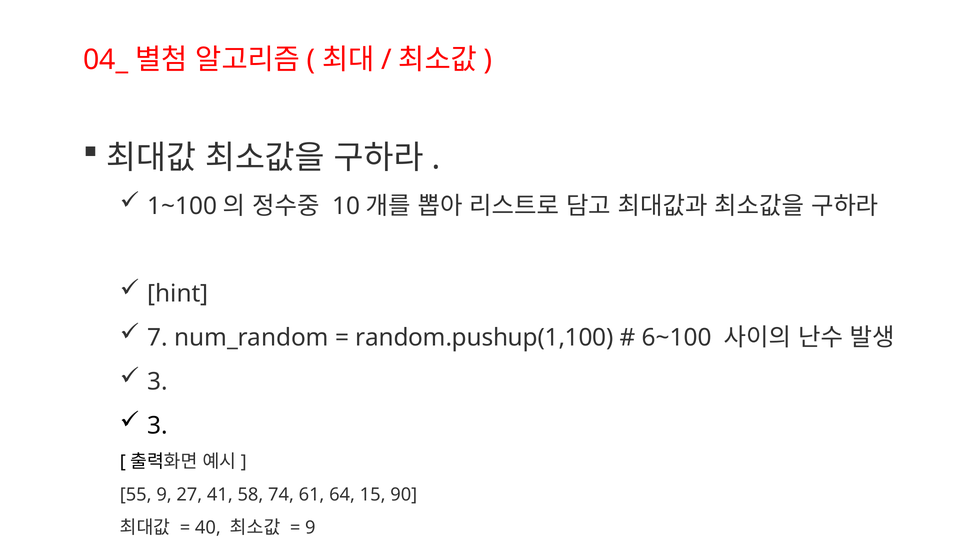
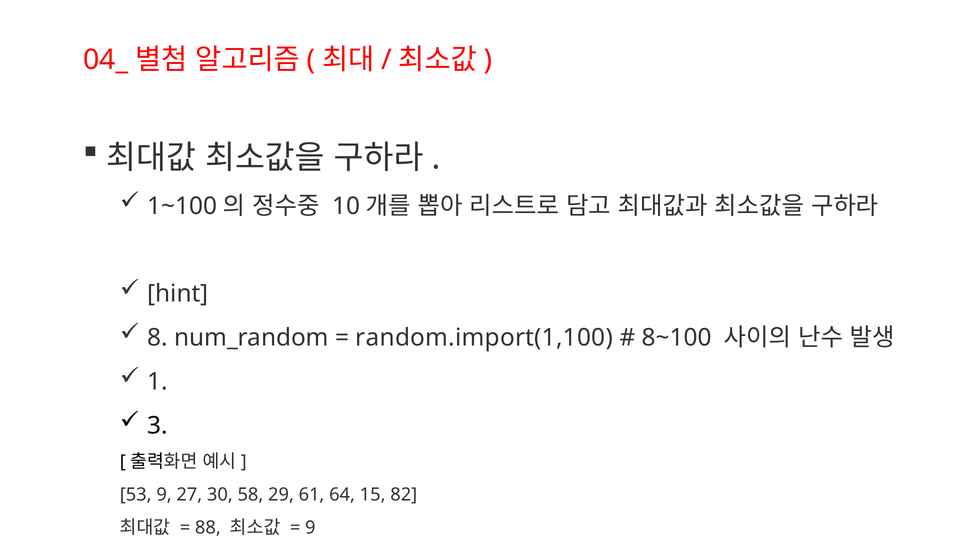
7: 7 -> 8
random.pushup(1,100: random.pushup(1,100 -> random.import(1,100
6~100: 6~100 -> 8~100
3 at (158, 382): 3 -> 1
55: 55 -> 53
41: 41 -> 30
74: 74 -> 29
90: 90 -> 82
40: 40 -> 88
